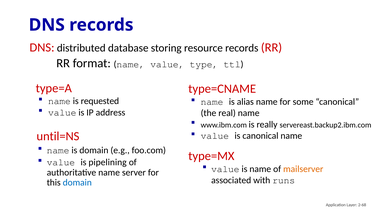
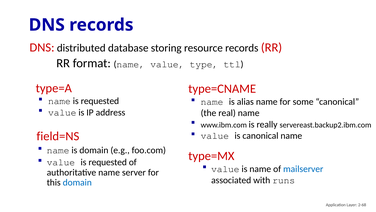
until=NS: until=NS -> field=NS
value is pipelining: pipelining -> requested
mailserver colour: orange -> blue
